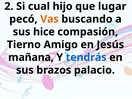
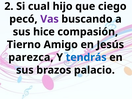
lugar: lugar -> ciego
Vas colour: orange -> purple
mañana: mañana -> parezca
